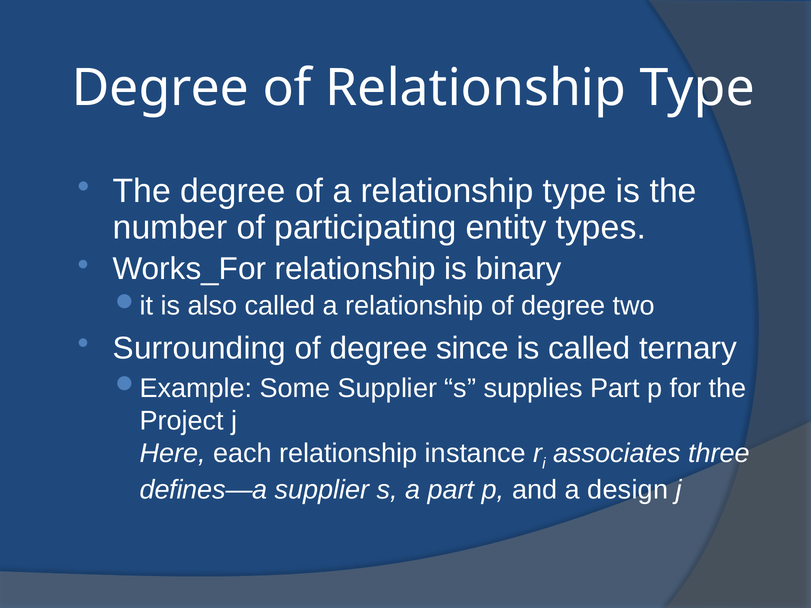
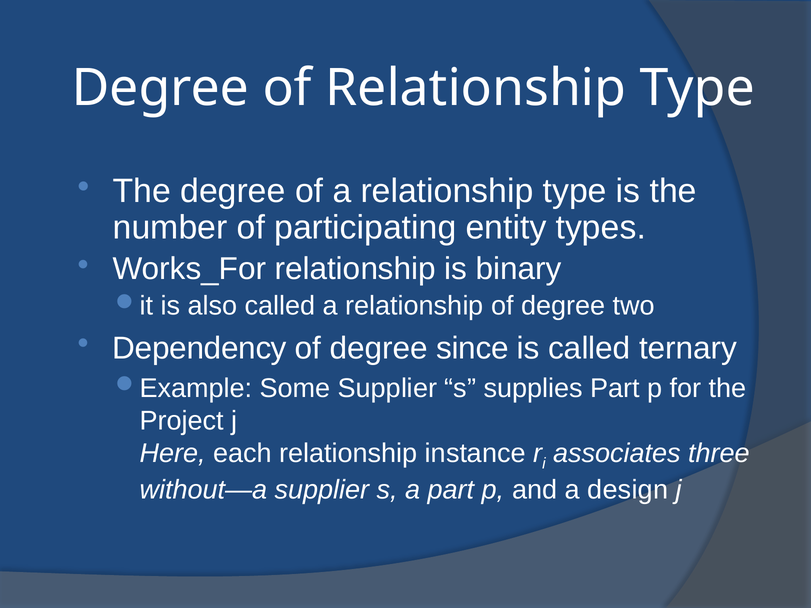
Surrounding: Surrounding -> Dependency
defines—a: defines—a -> without—a
